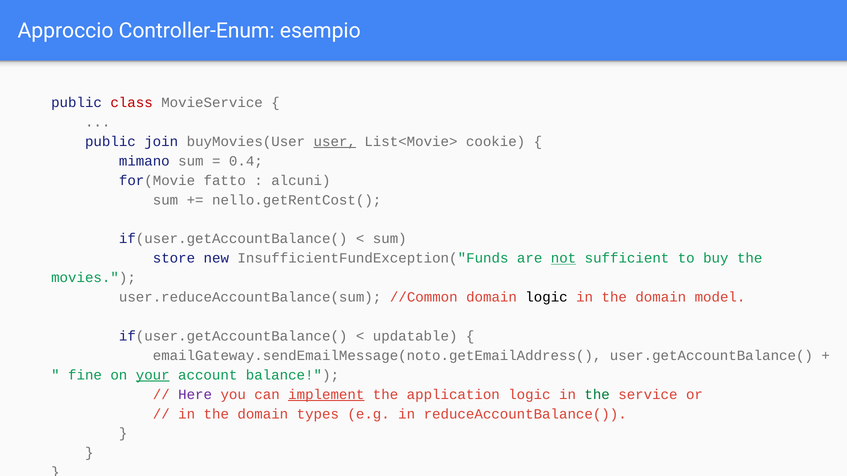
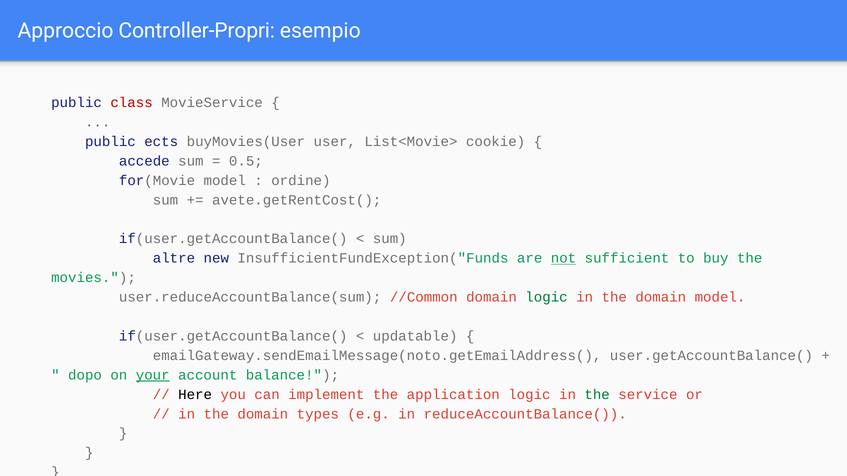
Controller-Enum: Controller-Enum -> Controller-Propri
join: join -> ects
user underline: present -> none
mimano: mimano -> accede
0.4: 0.4 -> 0.5
for(Movie fatto: fatto -> model
alcuni: alcuni -> ordine
nello.getRentCost(: nello.getRentCost( -> avete.getRentCost(
store: store -> altre
logic at (547, 297) colour: black -> green
fine: fine -> dopo
Here colour: purple -> black
implement underline: present -> none
